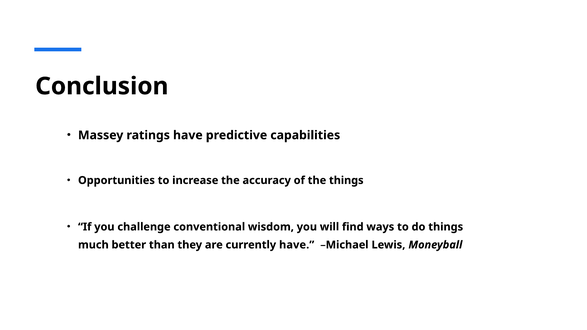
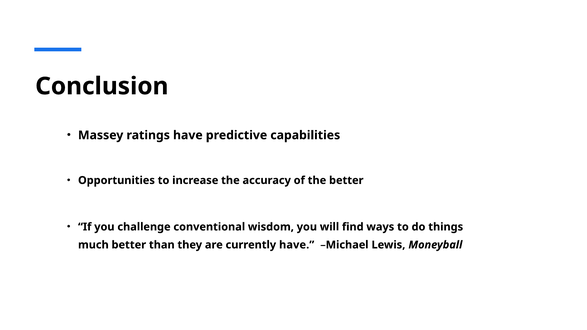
the things: things -> better
